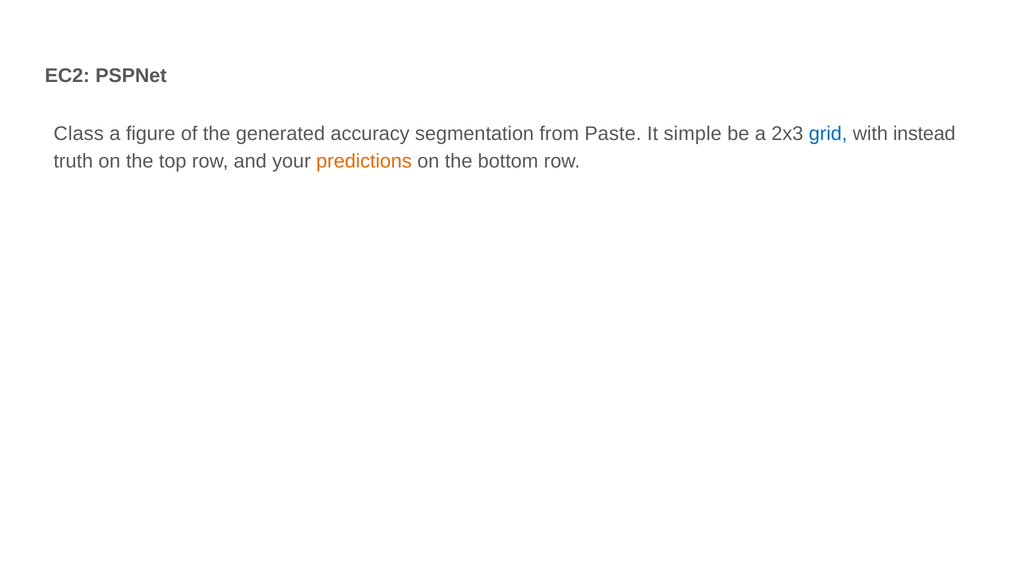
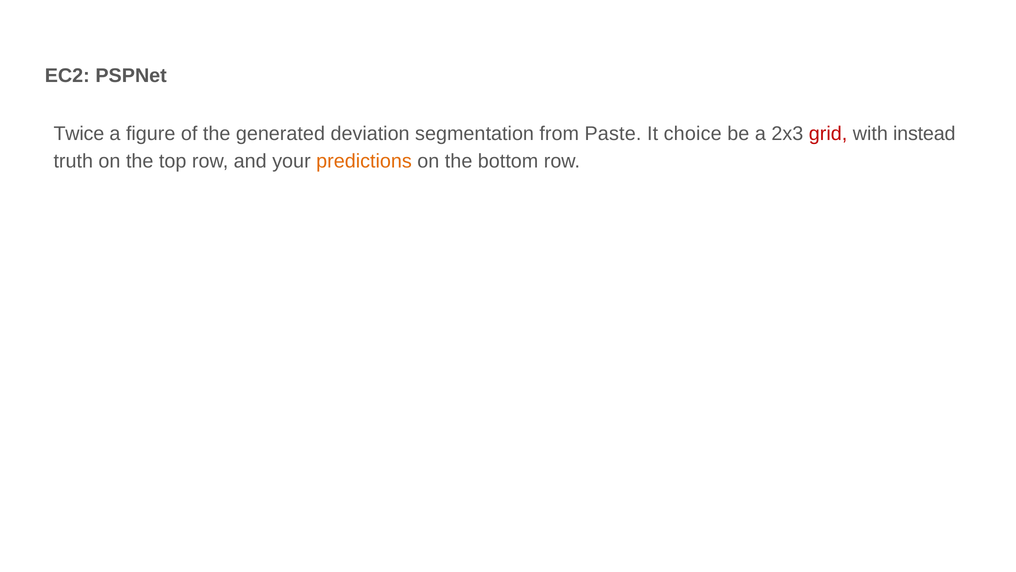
Class: Class -> Twice
accuracy: accuracy -> deviation
simple: simple -> choice
grid colour: blue -> red
